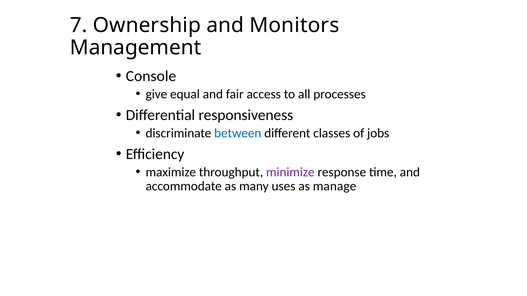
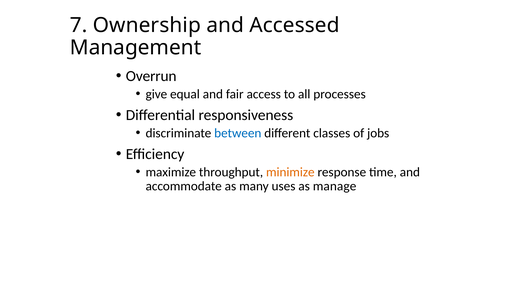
Monitors: Monitors -> Accessed
Console: Console -> Overrun
minimize colour: purple -> orange
